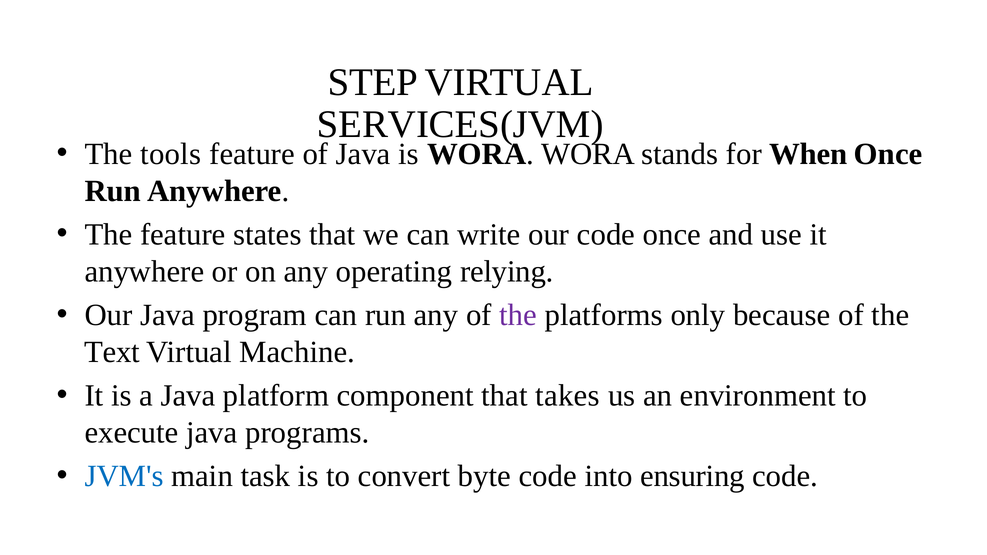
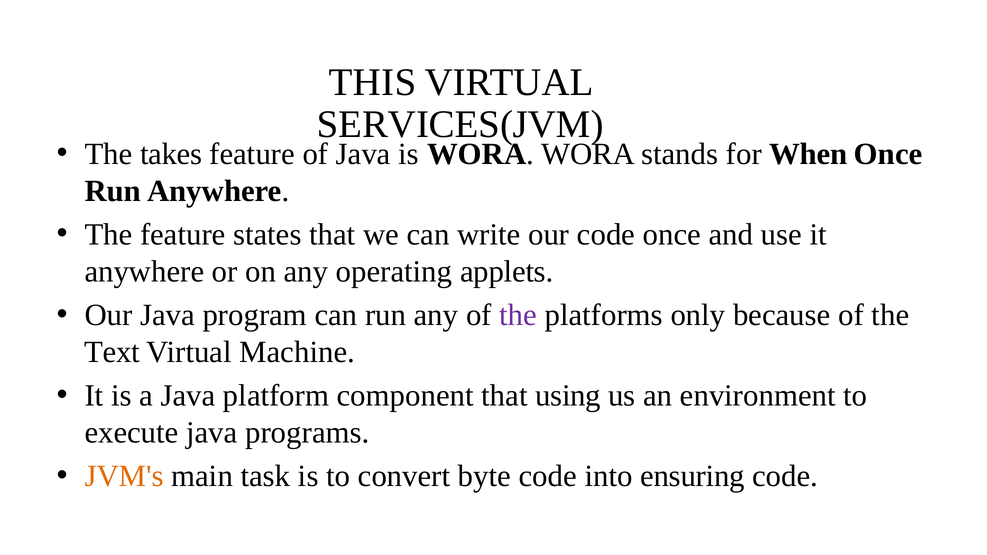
STEP: STEP -> THIS
tools: tools -> takes
relying: relying -> applets
takes: takes -> using
JVM's colour: blue -> orange
